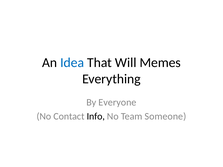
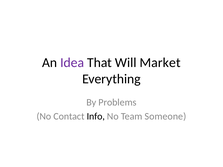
Idea colour: blue -> purple
Memes: Memes -> Market
Everyone: Everyone -> Problems
